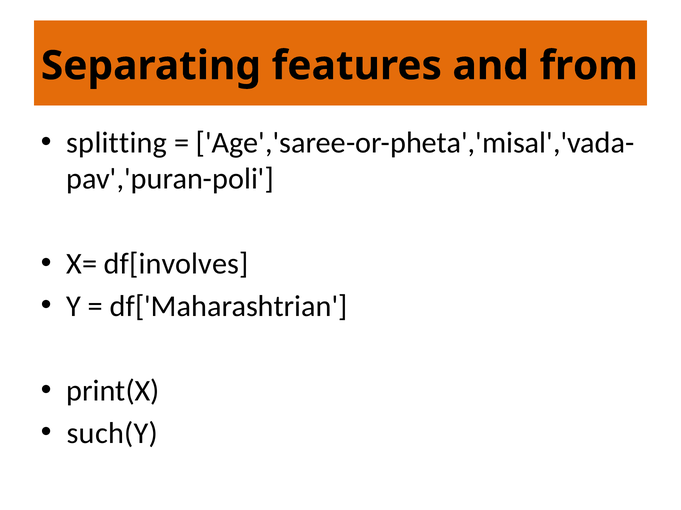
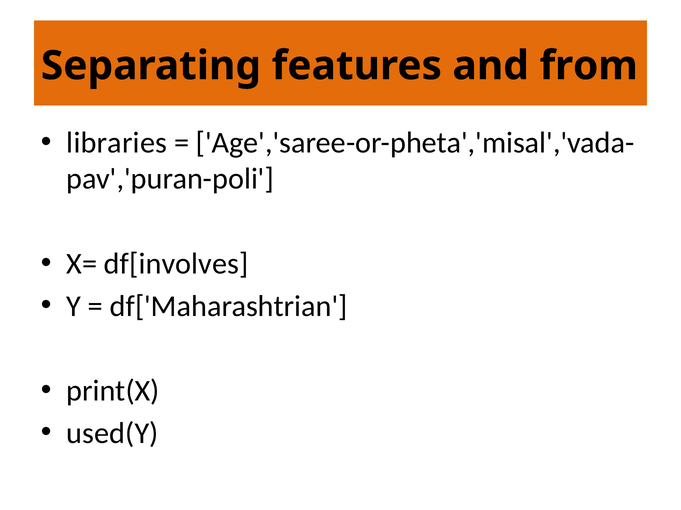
splitting: splitting -> libraries
such(Y: such(Y -> used(Y
